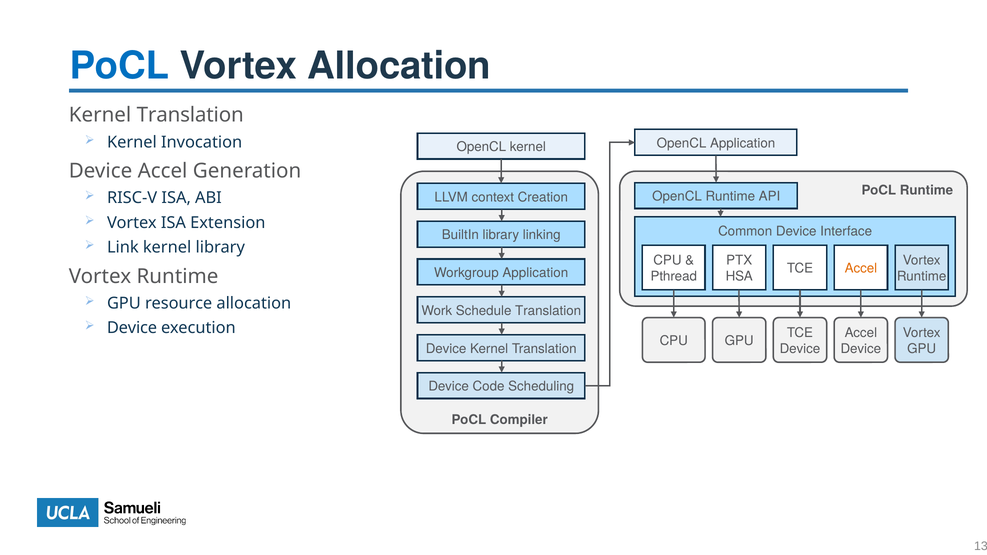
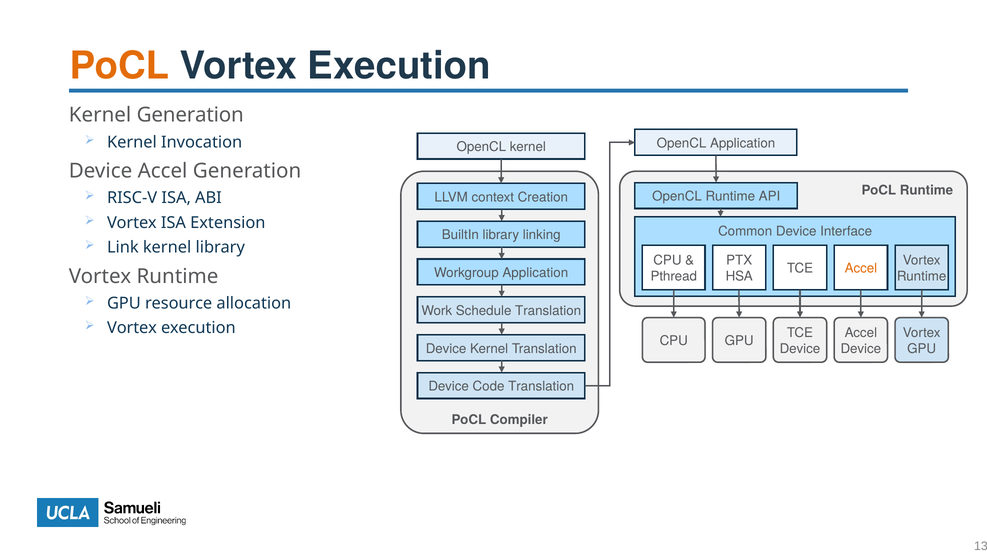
PoCL at (119, 66) colour: blue -> orange
Allocation at (399, 66): Allocation -> Execution
Translation at (190, 115): Translation -> Generation
Device at (132, 328): Device -> Vortex
Code Scheduling: Scheduling -> Translation
